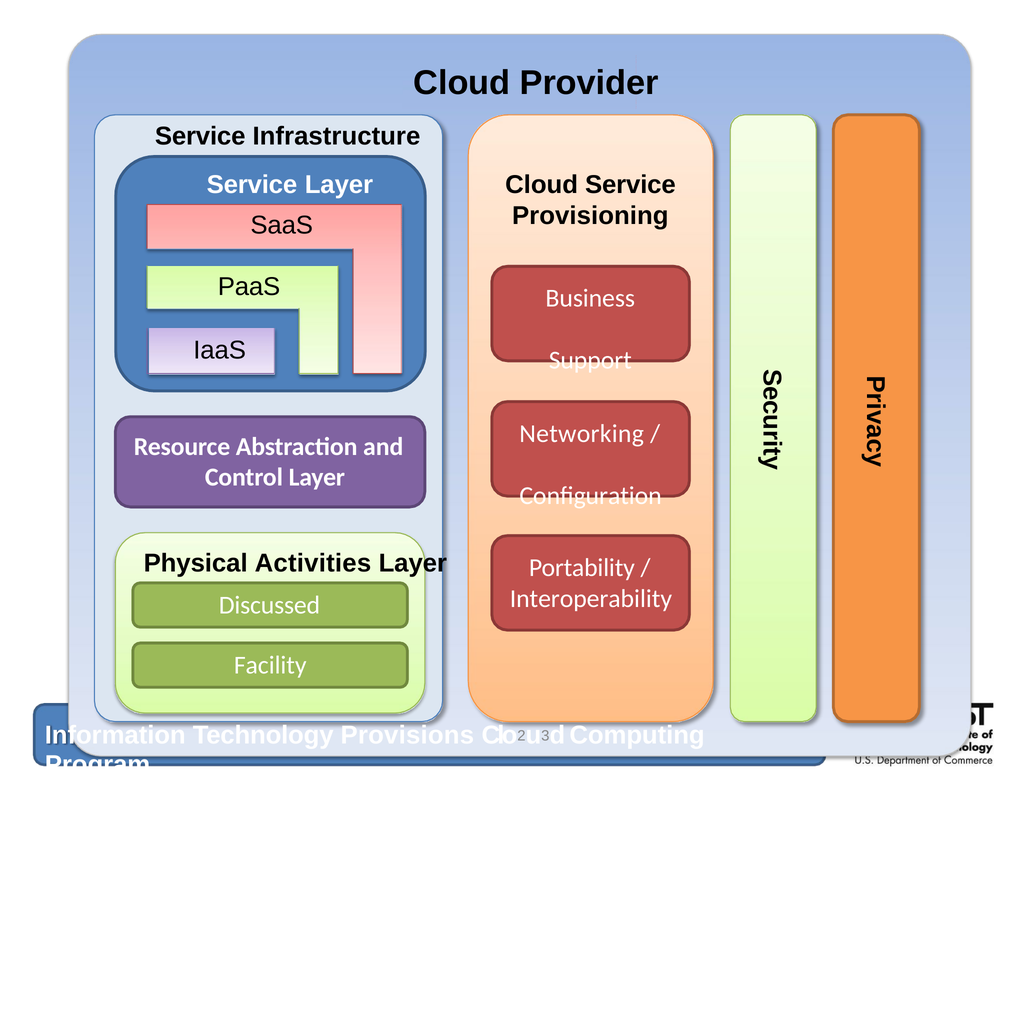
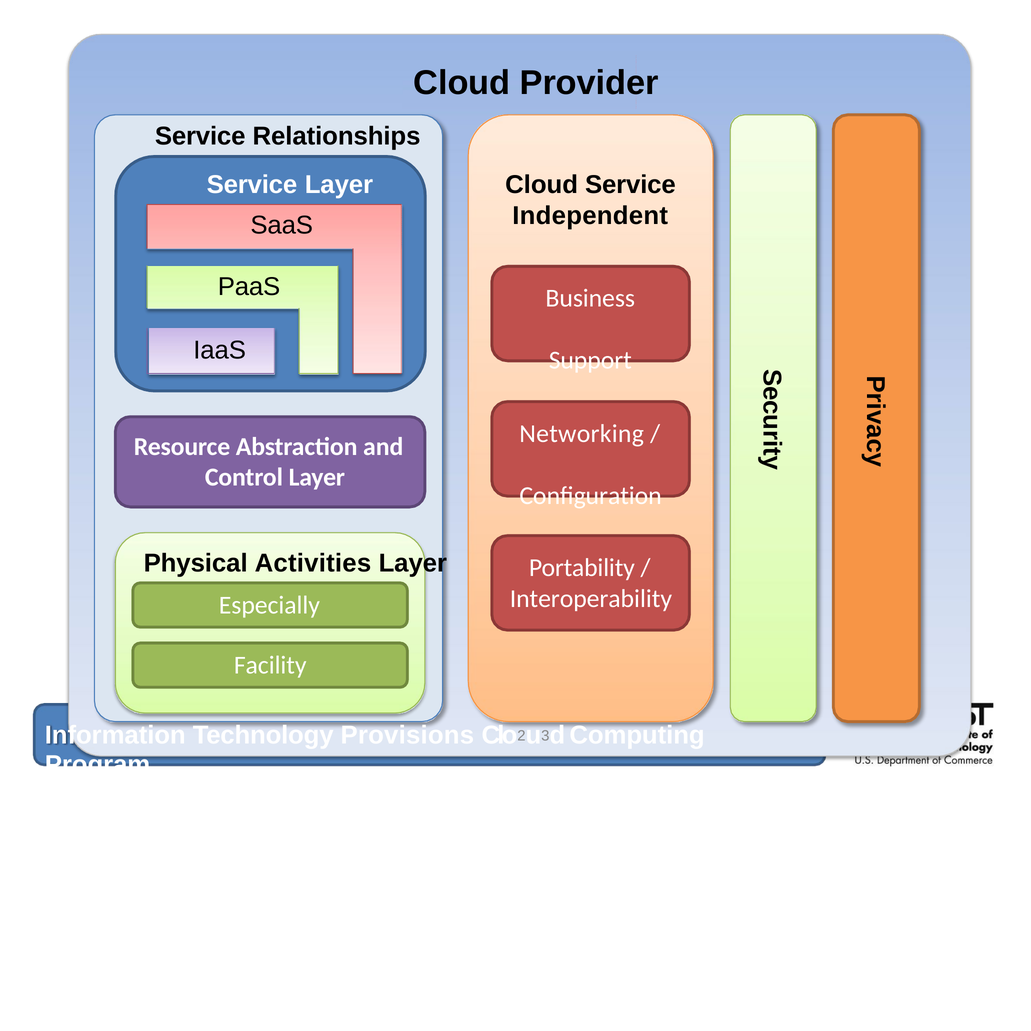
Infrastructure: Infrastructure -> Relationships
Provisioning: Provisioning -> Independent
Discussed: Discussed -> Especially
